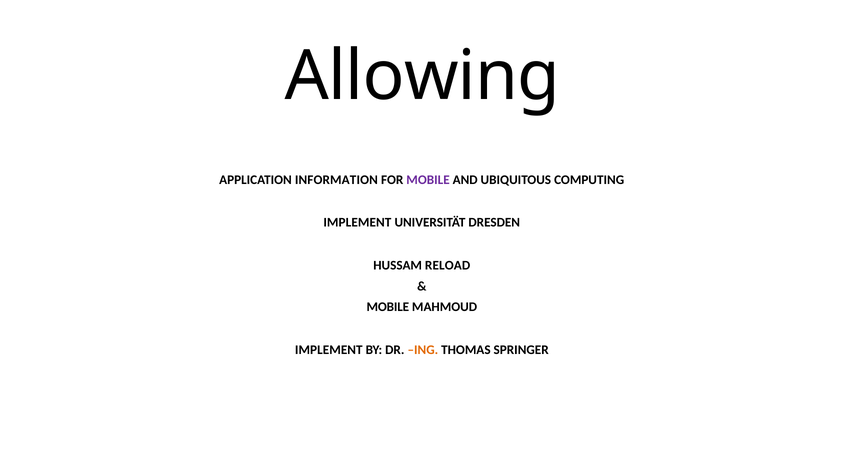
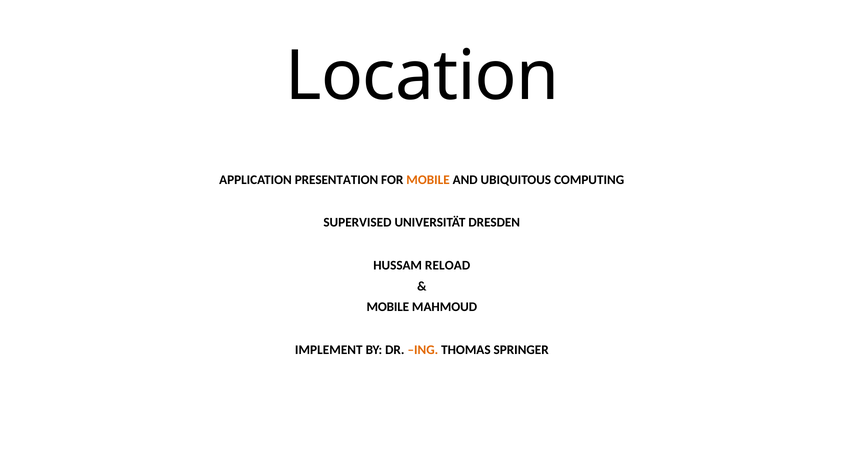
Allowing: Allowing -> Location
INFORMATION: INFORMATION -> PRESENTATION
MOBILE at (428, 180) colour: purple -> orange
IMPLEMENT at (357, 223): IMPLEMENT -> SUPERVISED
